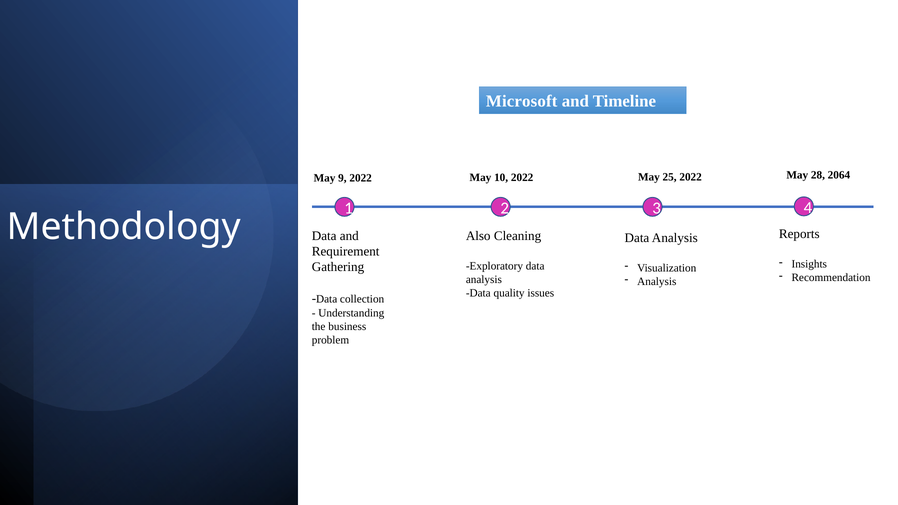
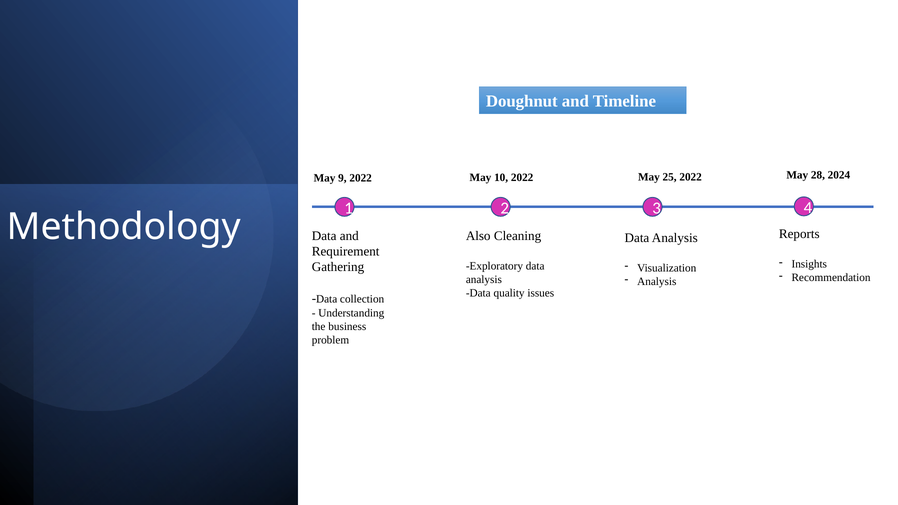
Microsoft: Microsoft -> Doughnut
2064: 2064 -> 2024
